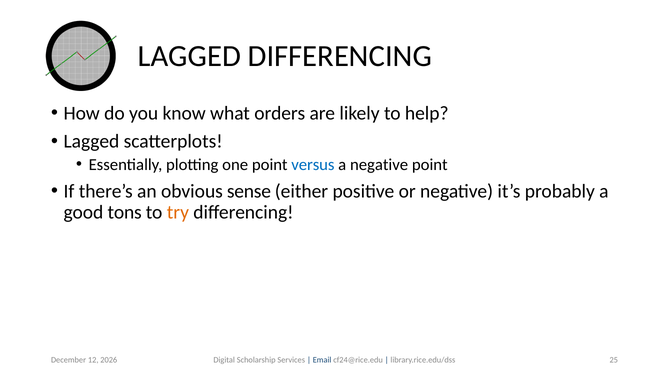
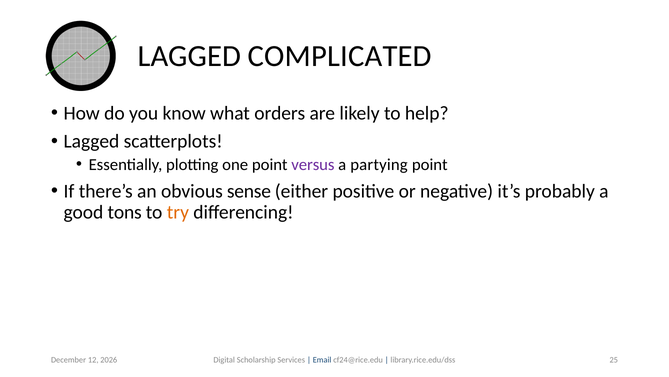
LAGGED DIFFERENCING: DIFFERENCING -> COMPLICATED
versus colour: blue -> purple
a negative: negative -> partying
